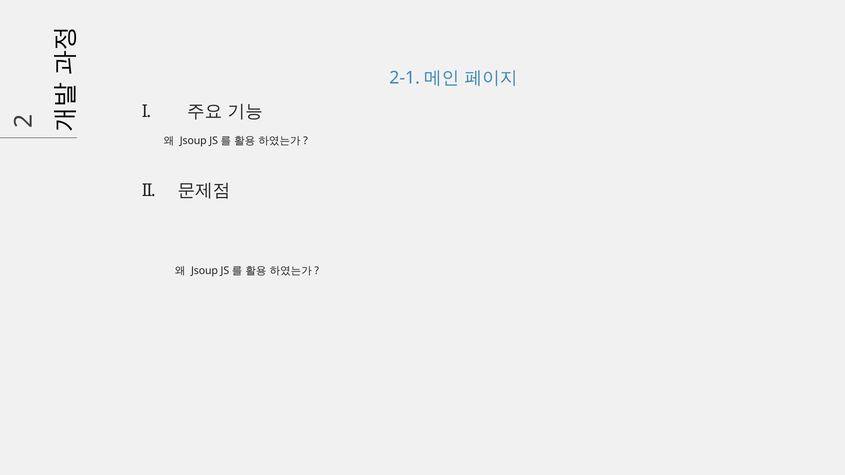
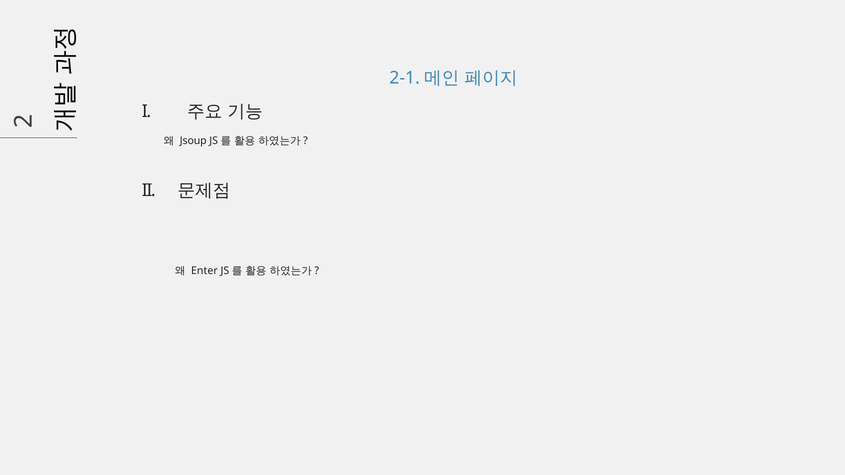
Jsoup at (204, 271): Jsoup -> Enter
